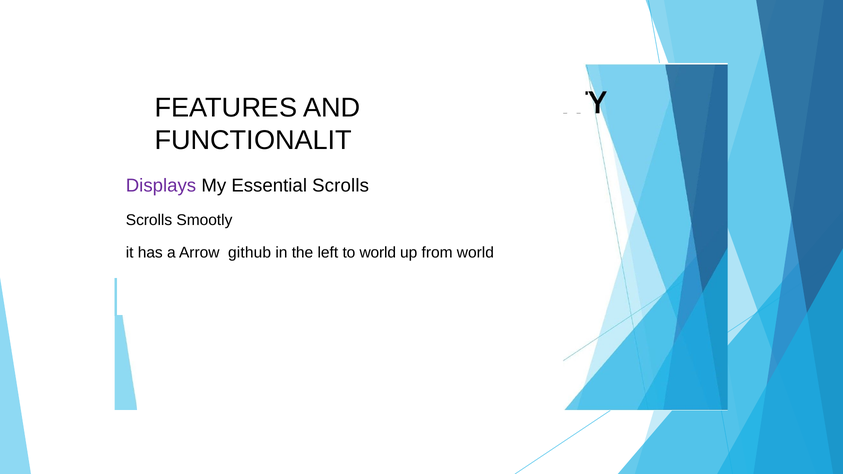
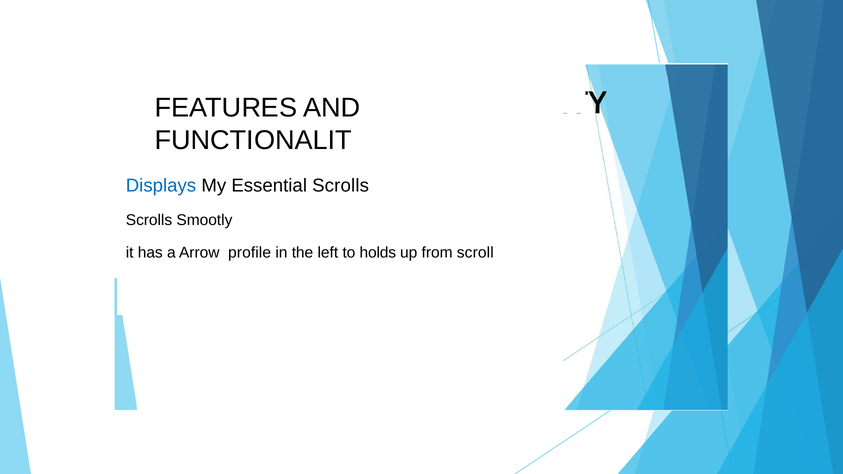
Displays colour: purple -> blue
github: github -> profile
to world: world -> holds
from world: world -> scroll
